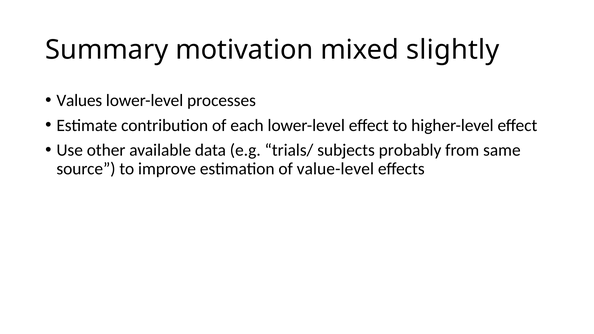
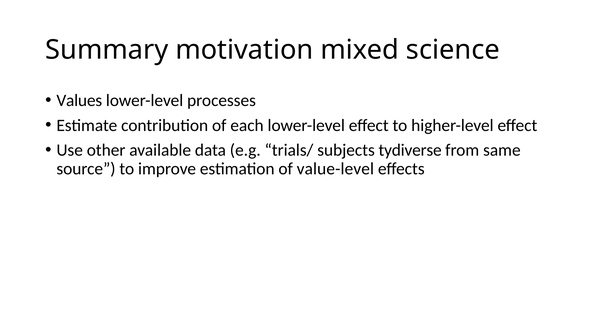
slightly: slightly -> science
probably: probably -> tydiverse
